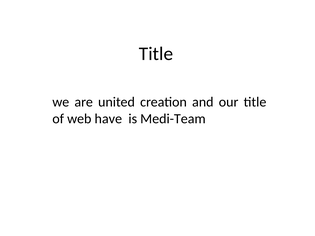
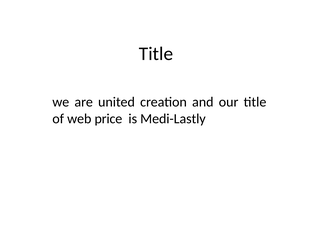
have: have -> price
Medi-Team: Medi-Team -> Medi-Lastly
